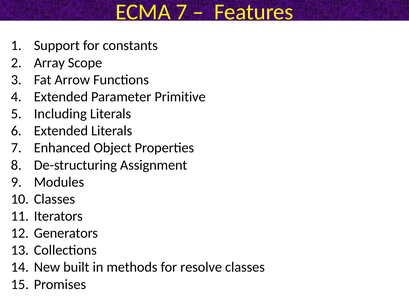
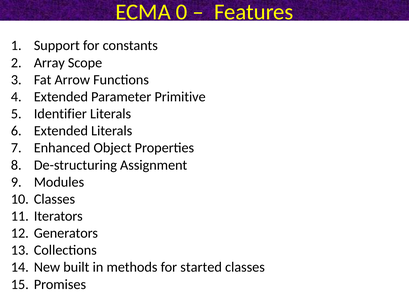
ECMA 7: 7 -> 0
Including: Including -> Identifier
resolve: resolve -> started
